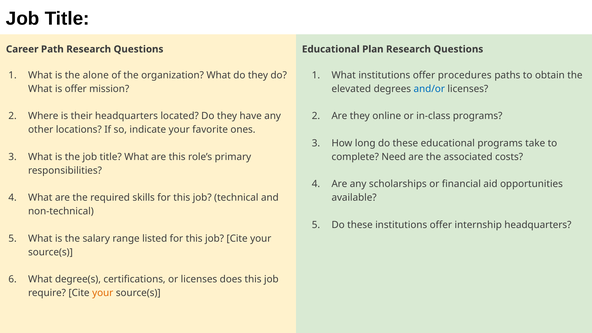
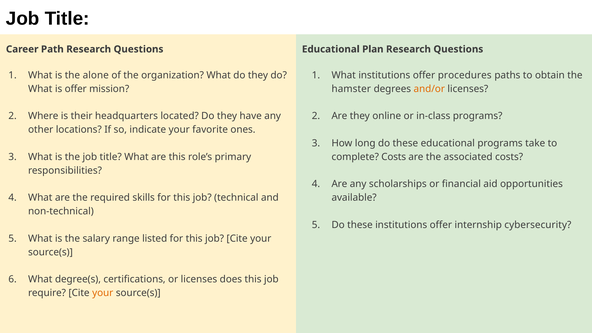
elevated: elevated -> hamster
and/or colour: blue -> orange
complete Need: Need -> Costs
internship headquarters: headquarters -> cybersecurity
